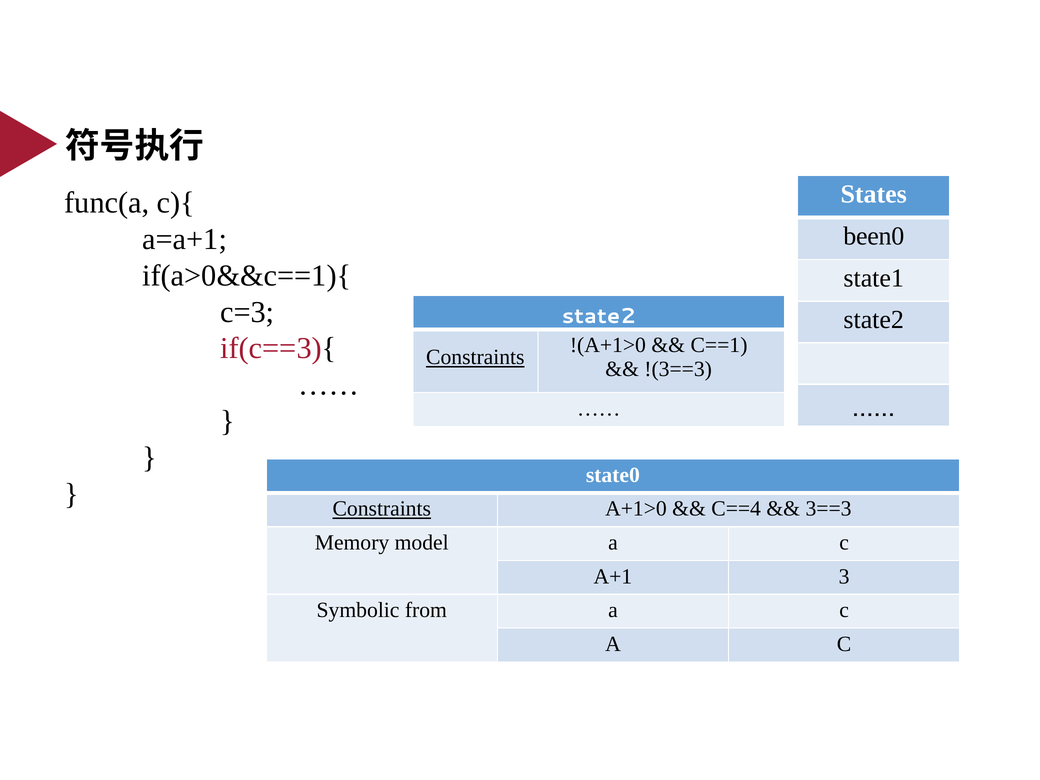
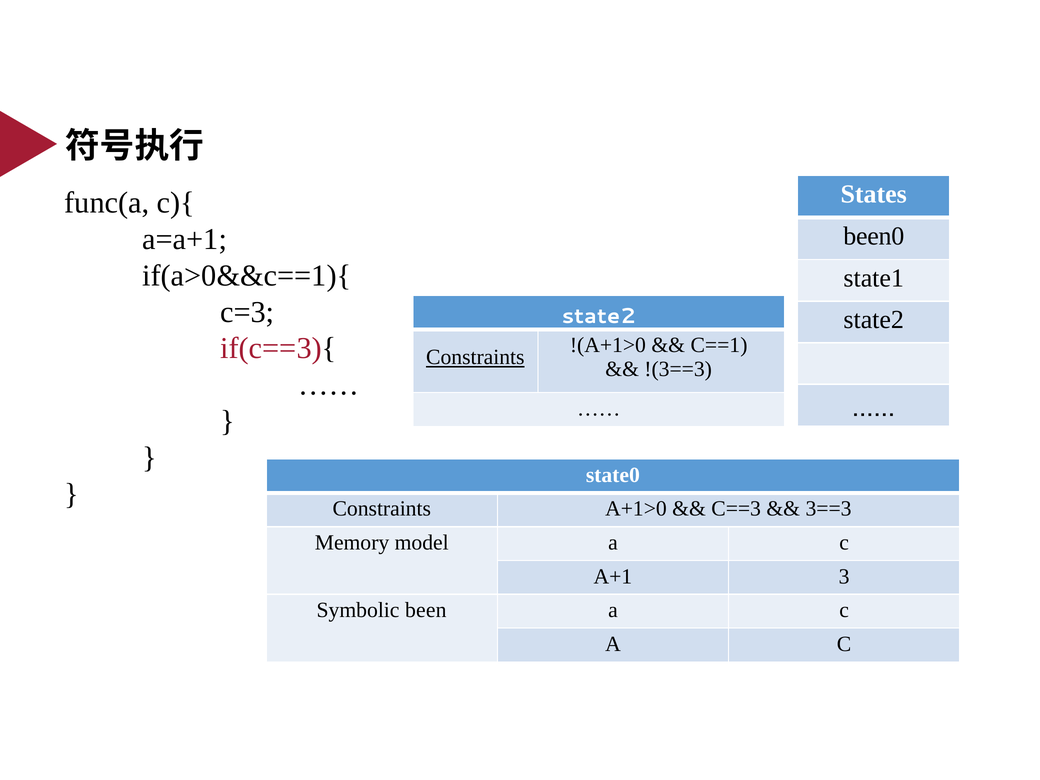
Constraints at (382, 509) underline: present -> none
C==4: C==4 -> C==3
from: from -> been
